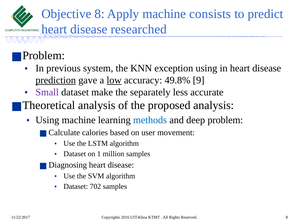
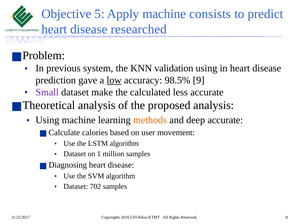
Objective 8: 8 -> 5
exception: exception -> validation
prediction underline: present -> none
49.8%: 49.8% -> 98.5%
separately: separately -> calculated
methods colour: blue -> orange
deep problem: problem -> accurate
